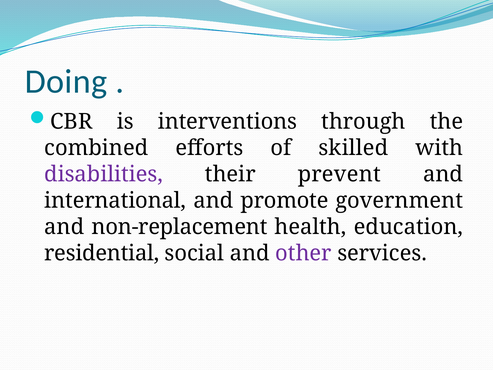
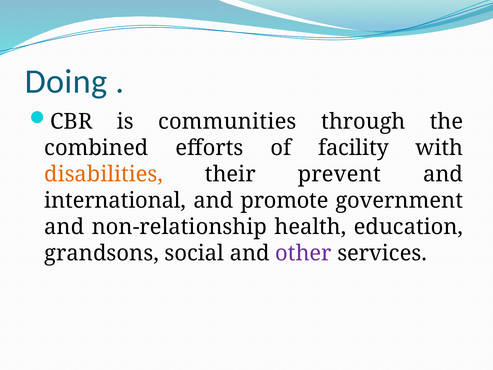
interventions: interventions -> communities
skilled: skilled -> facility
disabilities colour: purple -> orange
non-replacement: non-replacement -> non-relationship
residential: residential -> grandsons
